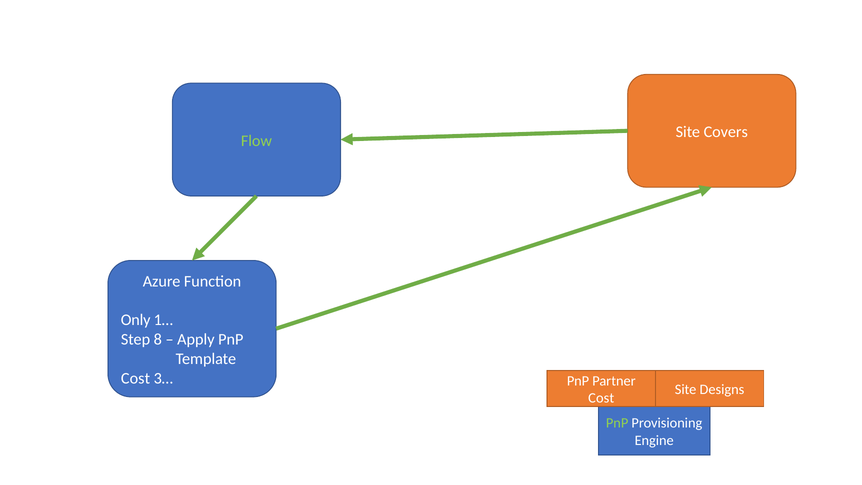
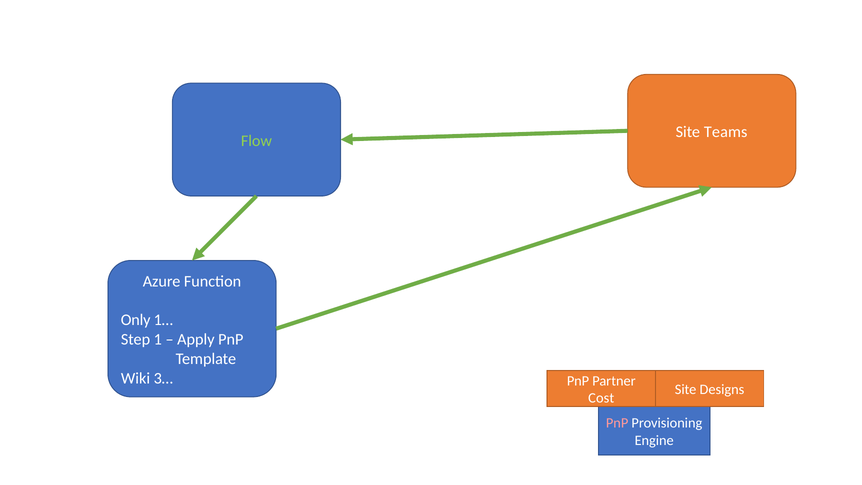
Covers: Covers -> Teams
8: 8 -> 1
Cost at (135, 378): Cost -> Wiki
PnP at (617, 423) colour: light green -> pink
